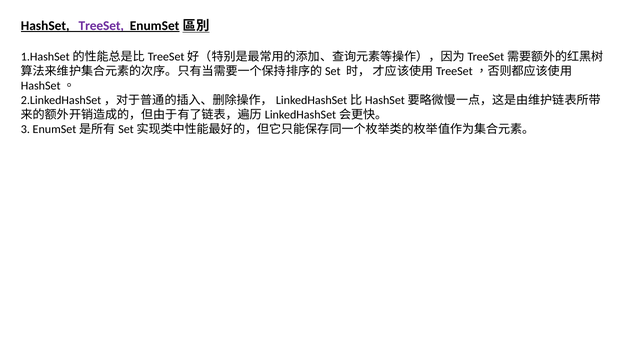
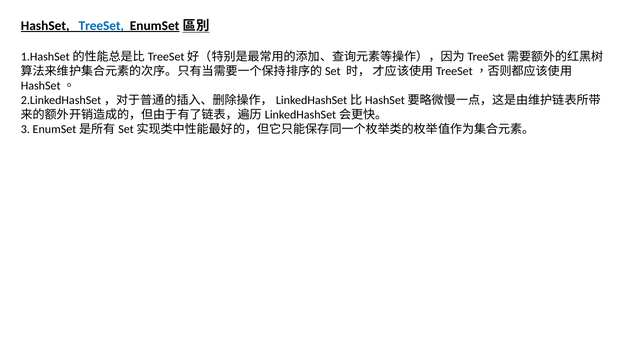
TreeSet colour: purple -> blue
